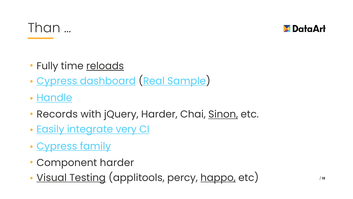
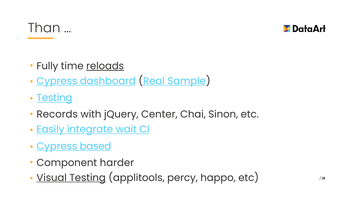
Handle at (54, 98): Handle -> Testing
jQuery Harder: Harder -> Center
Sinon underline: present -> none
very: very -> wait
family: family -> based
happo underline: present -> none
